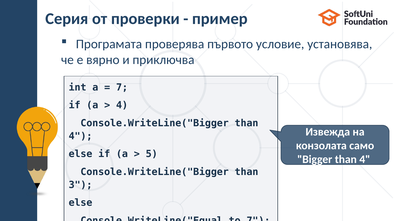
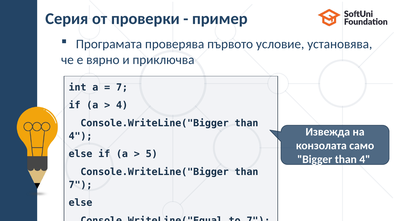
3 at (81, 185): 3 -> 7
